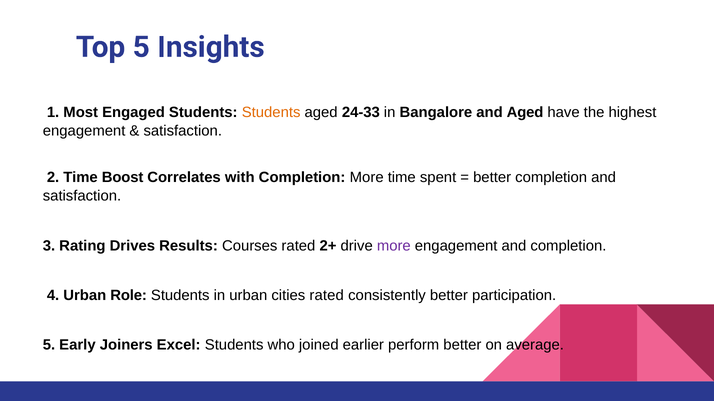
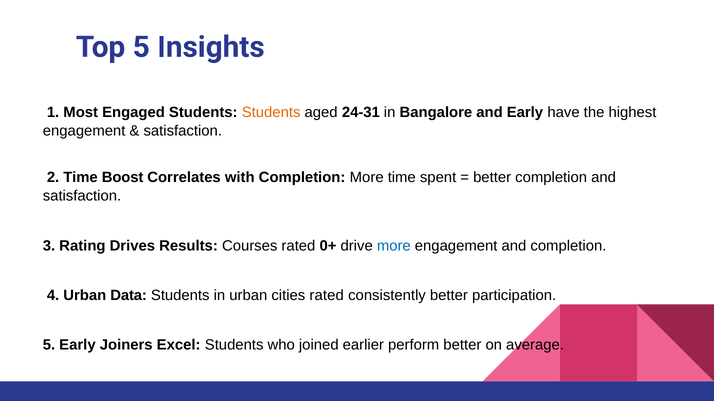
24-33: 24-33 -> 24-31
and Aged: Aged -> Early
2+: 2+ -> 0+
more at (394, 246) colour: purple -> blue
Role: Role -> Data
